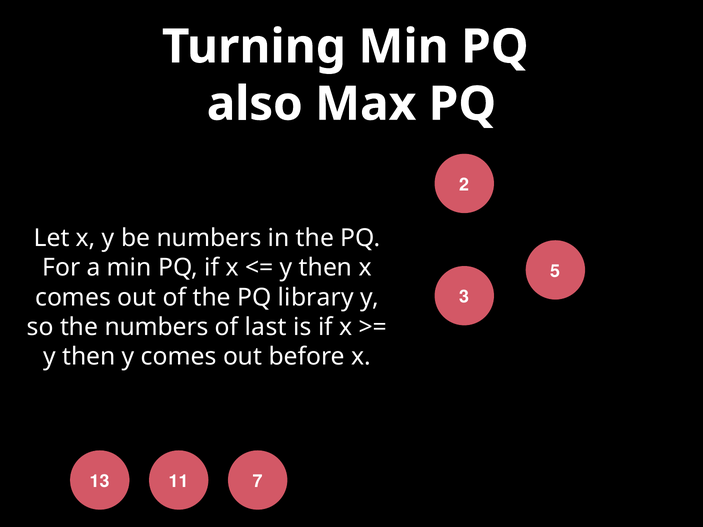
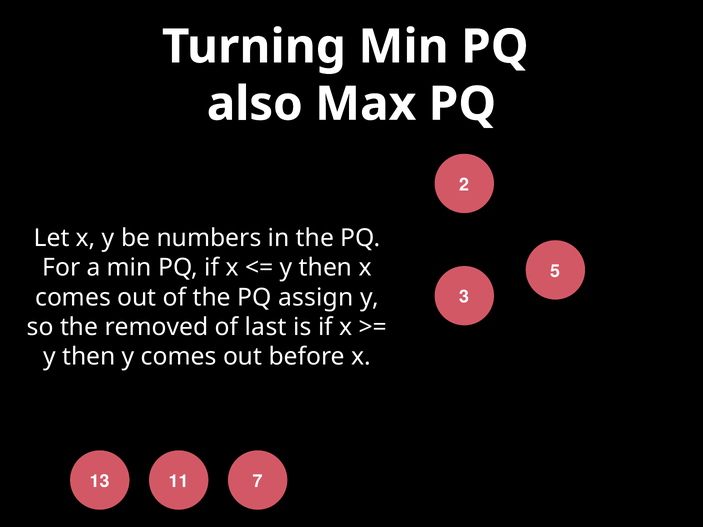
library: library -> assign
the numbers: numbers -> removed
